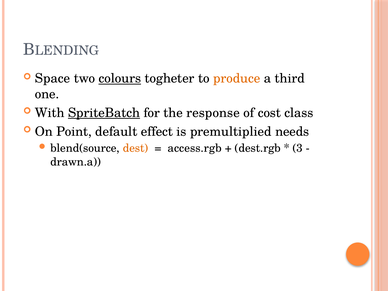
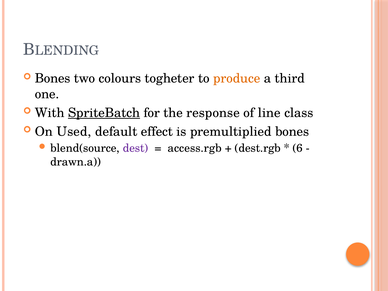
Space at (53, 78): Space -> Bones
colours underline: present -> none
cost: cost -> line
Point: Point -> Used
premultiplied needs: needs -> bones
dest colour: orange -> purple
3: 3 -> 6
